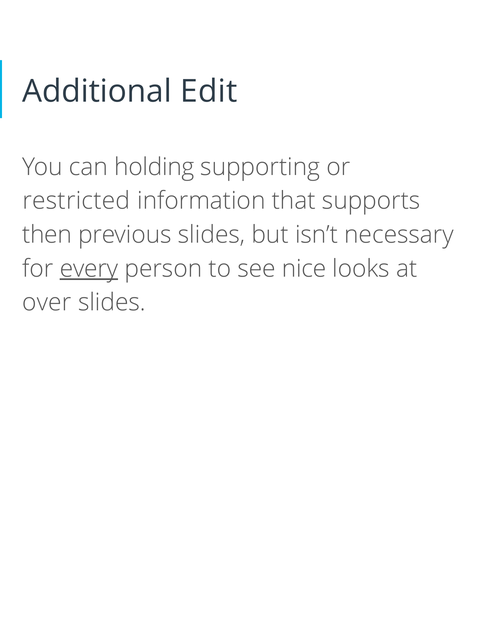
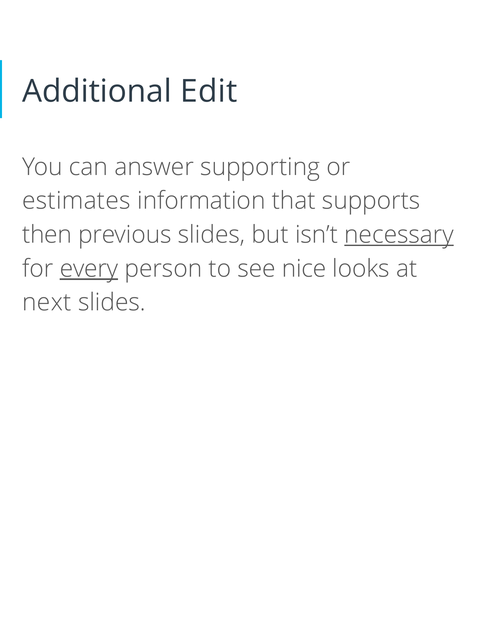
holding: holding -> answer
restricted: restricted -> estimates
necessary underline: none -> present
over: over -> next
